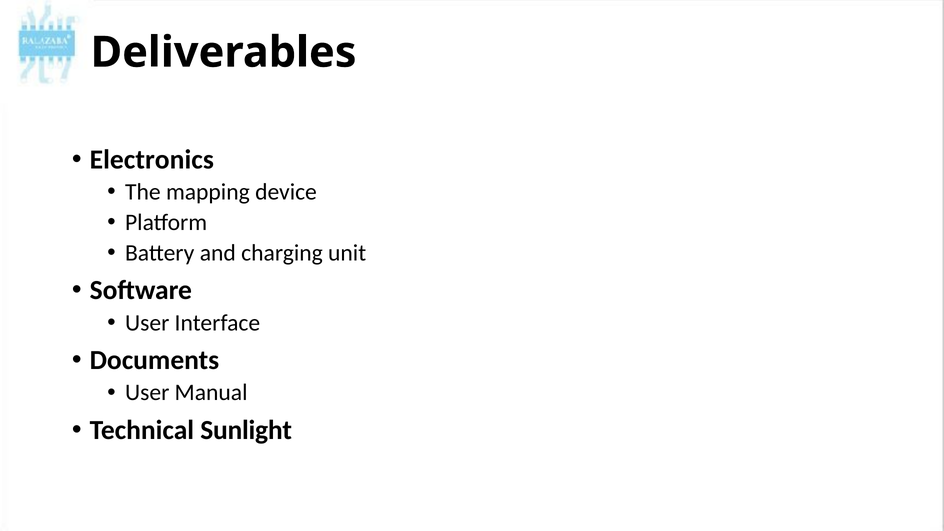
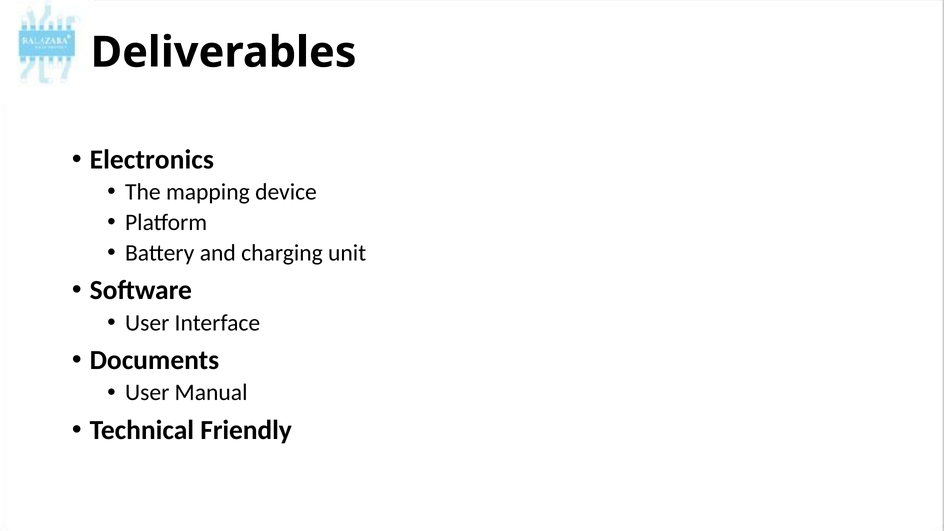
Sunlight: Sunlight -> Friendly
